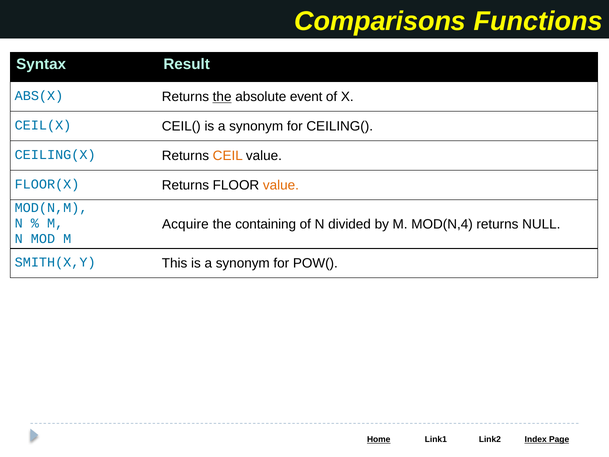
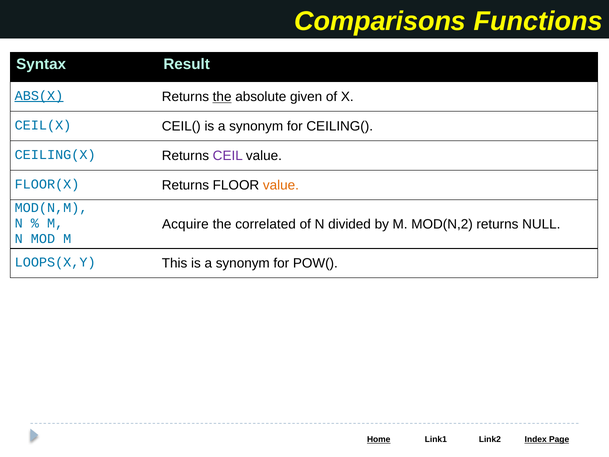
ABS(X underline: none -> present
event: event -> given
CEIL colour: orange -> purple
containing: containing -> correlated
MOD(N,4: MOD(N,4 -> MOD(N,2
SMITH(X,Y: SMITH(X,Y -> LOOPS(X,Y
